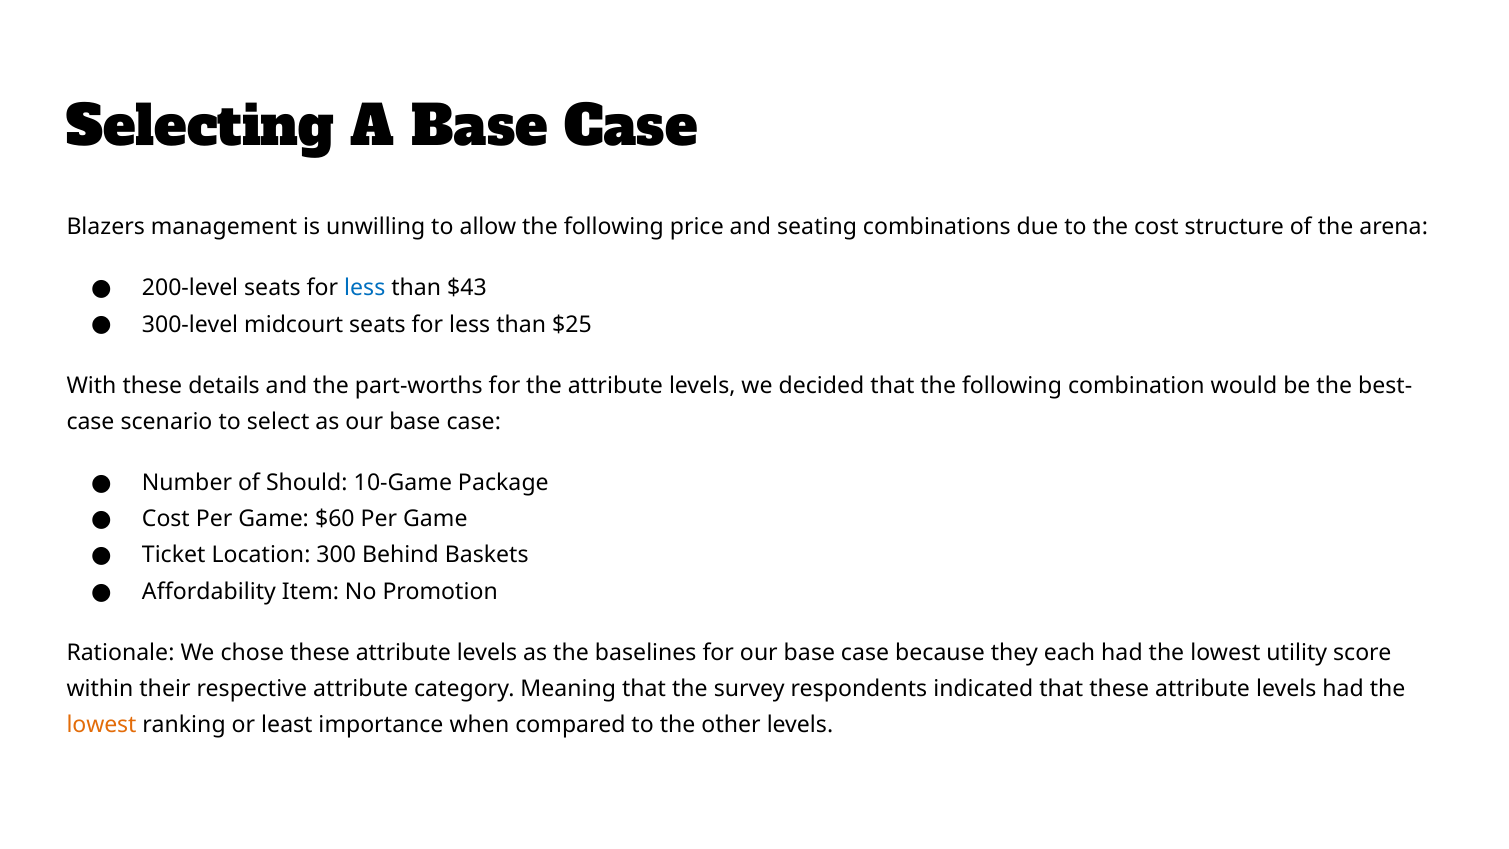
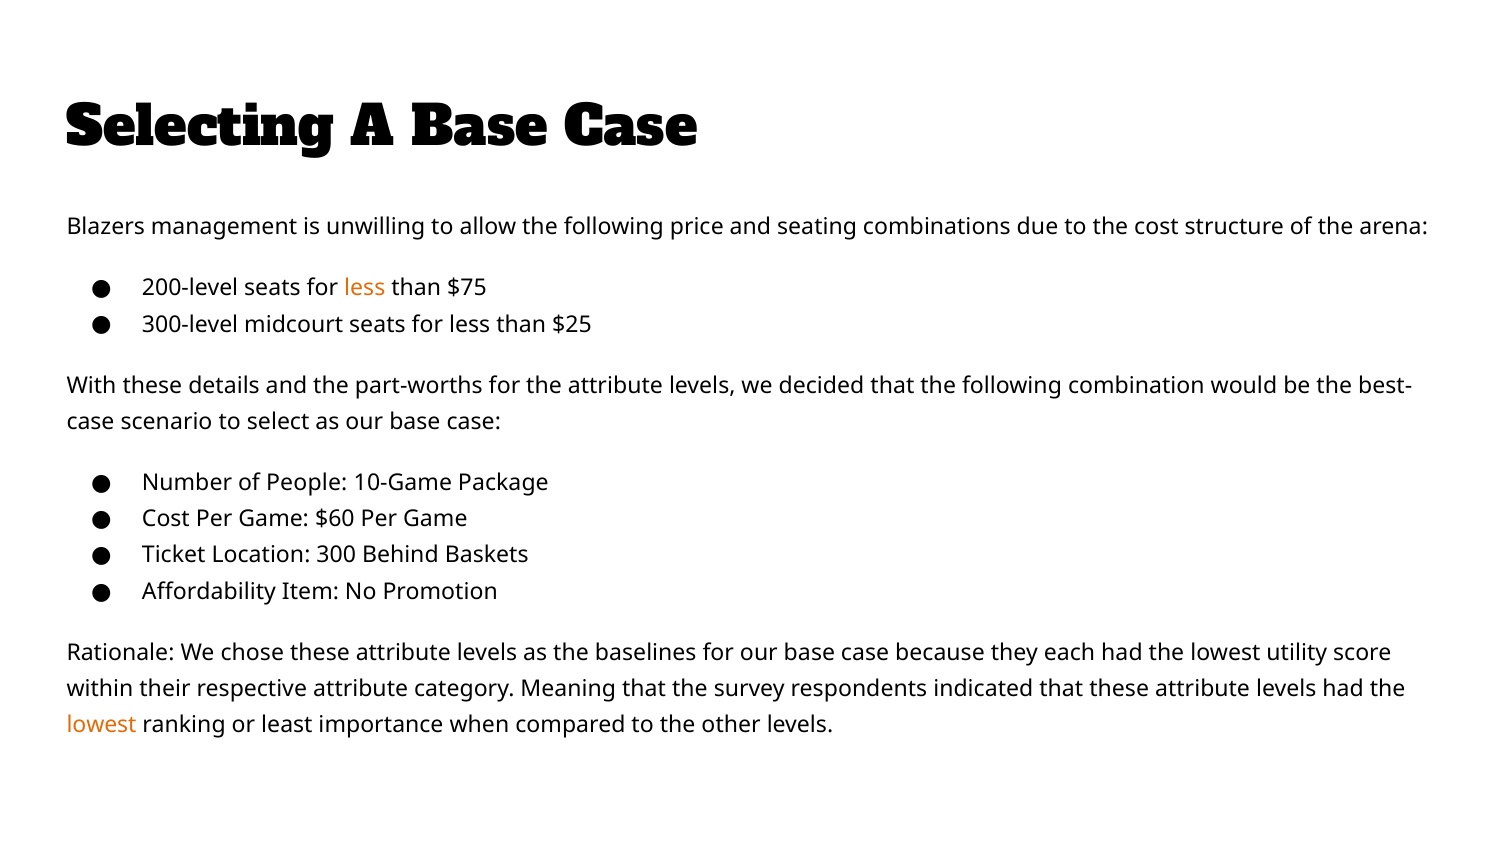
less at (365, 288) colour: blue -> orange
$43: $43 -> $75
Should: Should -> People
